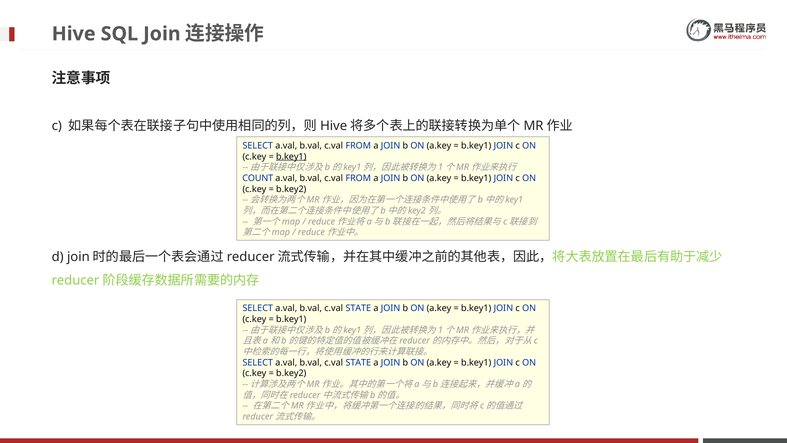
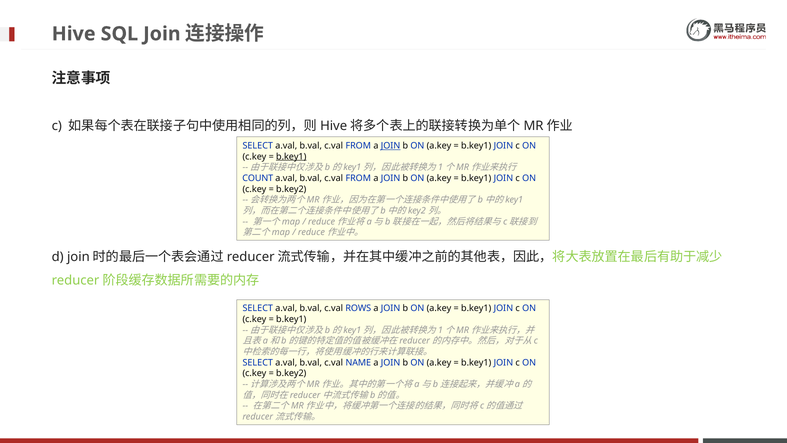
JOIN at (391, 146) underline: none -> present
STATE at (358, 308): STATE -> ROWS
STATE at (358, 362): STATE -> NAME
